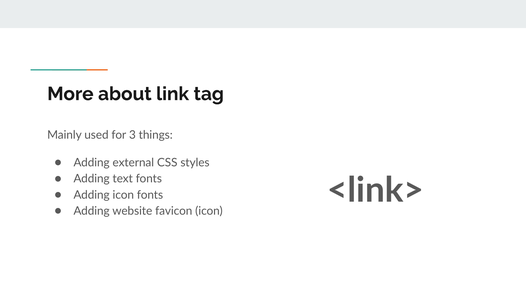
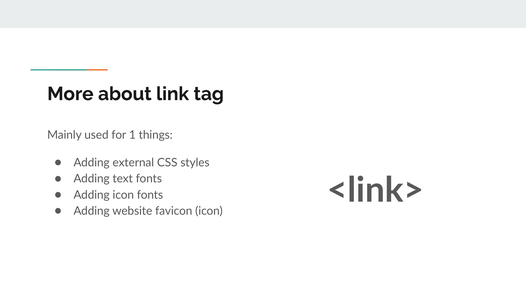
3: 3 -> 1
